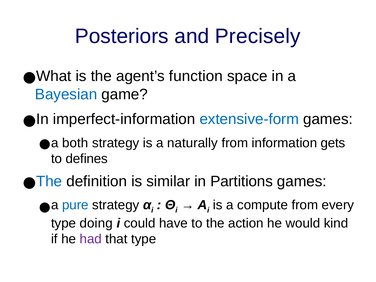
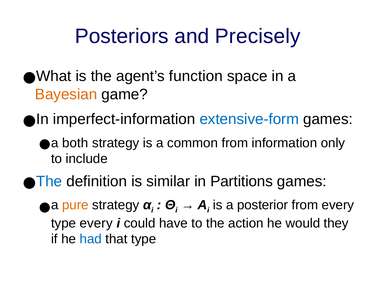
Bayesian colour: blue -> orange
naturally: naturally -> common
gets: gets -> only
defines: defines -> include
pure colour: blue -> orange
compute: compute -> posterior
type doing: doing -> every
kind: kind -> they
had colour: purple -> blue
